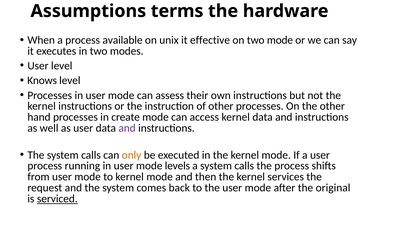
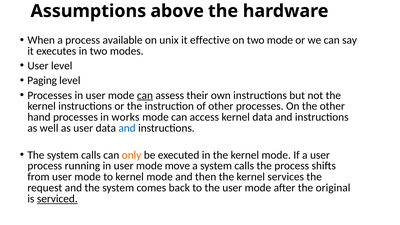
terms: terms -> above
Knows: Knows -> Paging
can at (145, 95) underline: none -> present
create: create -> works
and at (127, 128) colour: purple -> blue
levels: levels -> move
